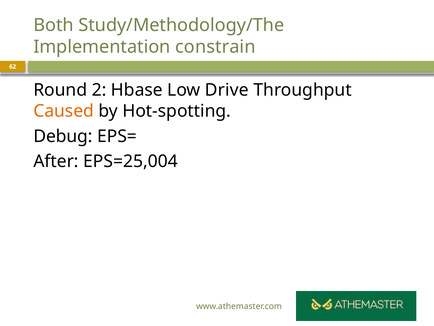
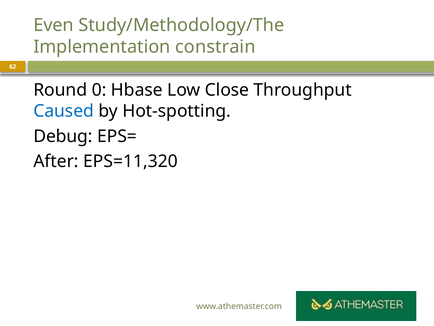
Both: Both -> Even
2: 2 -> 0
Drive: Drive -> Close
Caused colour: orange -> blue
EPS=25,004: EPS=25,004 -> EPS=11,320
